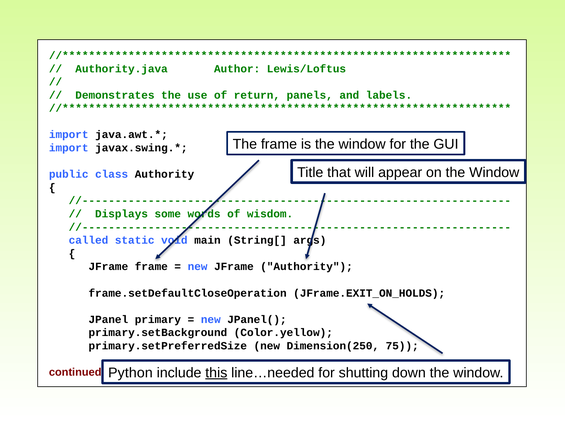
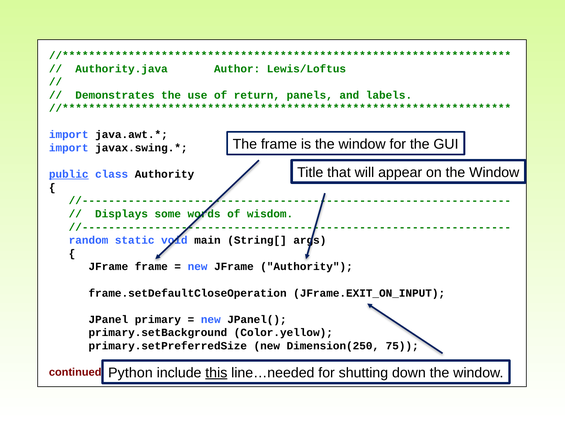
public underline: none -> present
called: called -> random
JFrame.EXIT_ON_HOLDS: JFrame.EXIT_ON_HOLDS -> JFrame.EXIT_ON_INPUT
